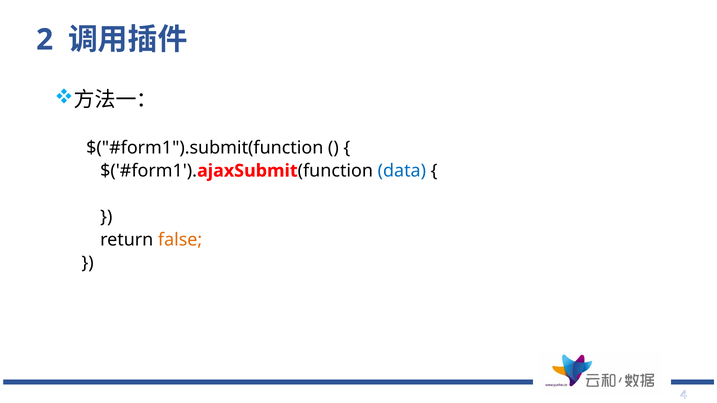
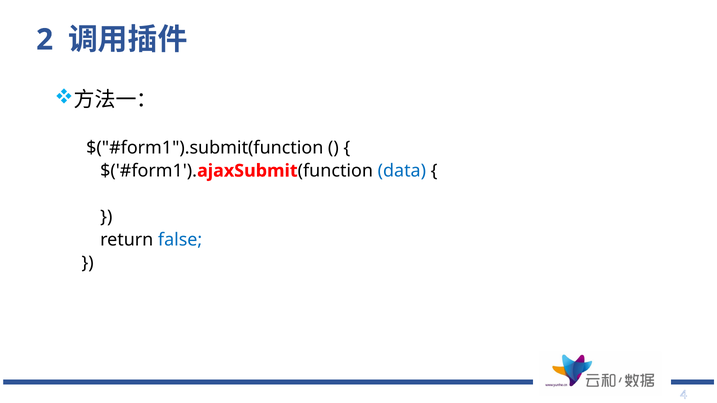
false colour: orange -> blue
